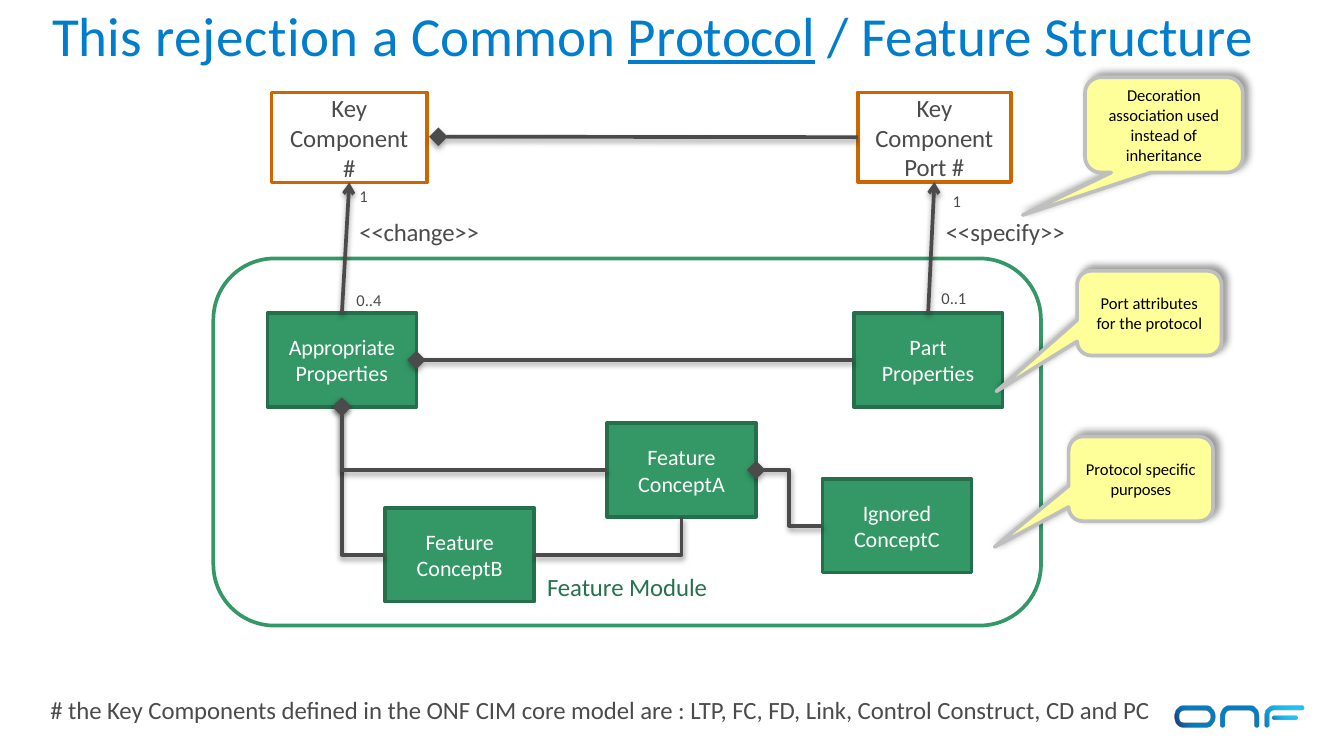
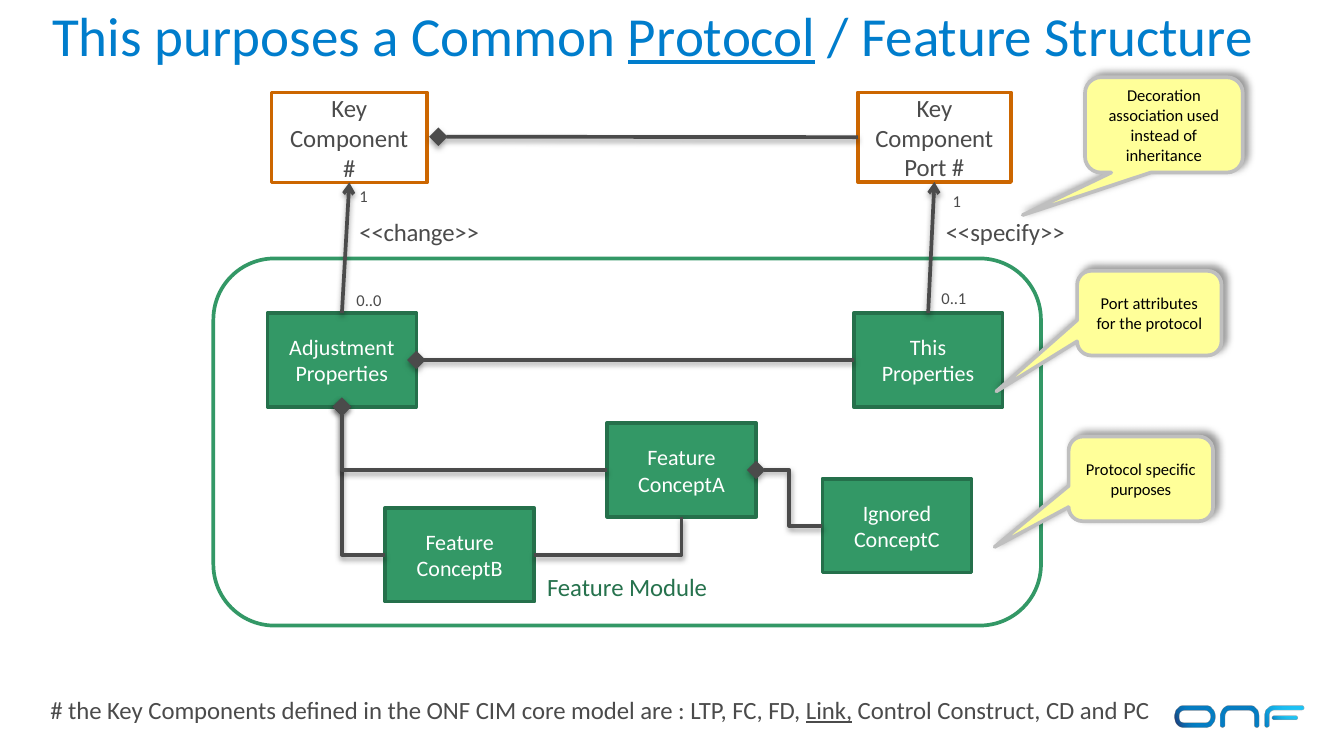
This rejection: rejection -> purposes
0..4: 0..4 -> 0..0
Appropriate: Appropriate -> Adjustment
Part at (928, 348): Part -> This
Link underline: none -> present
